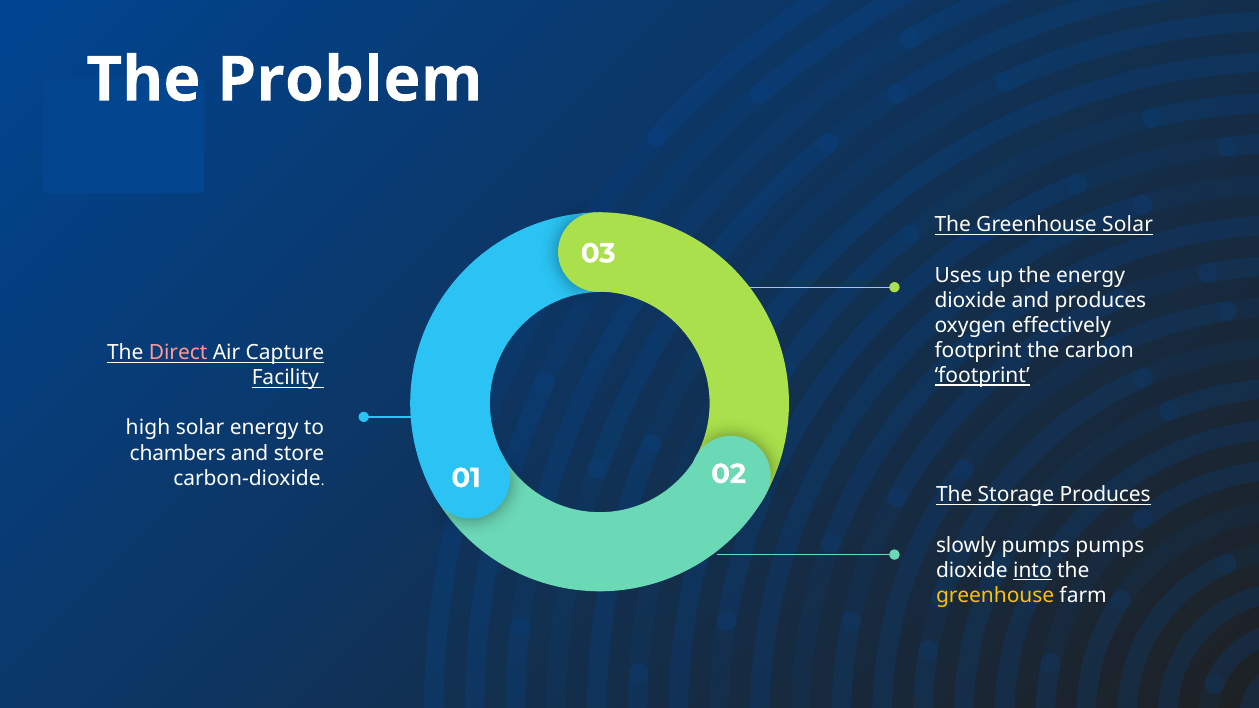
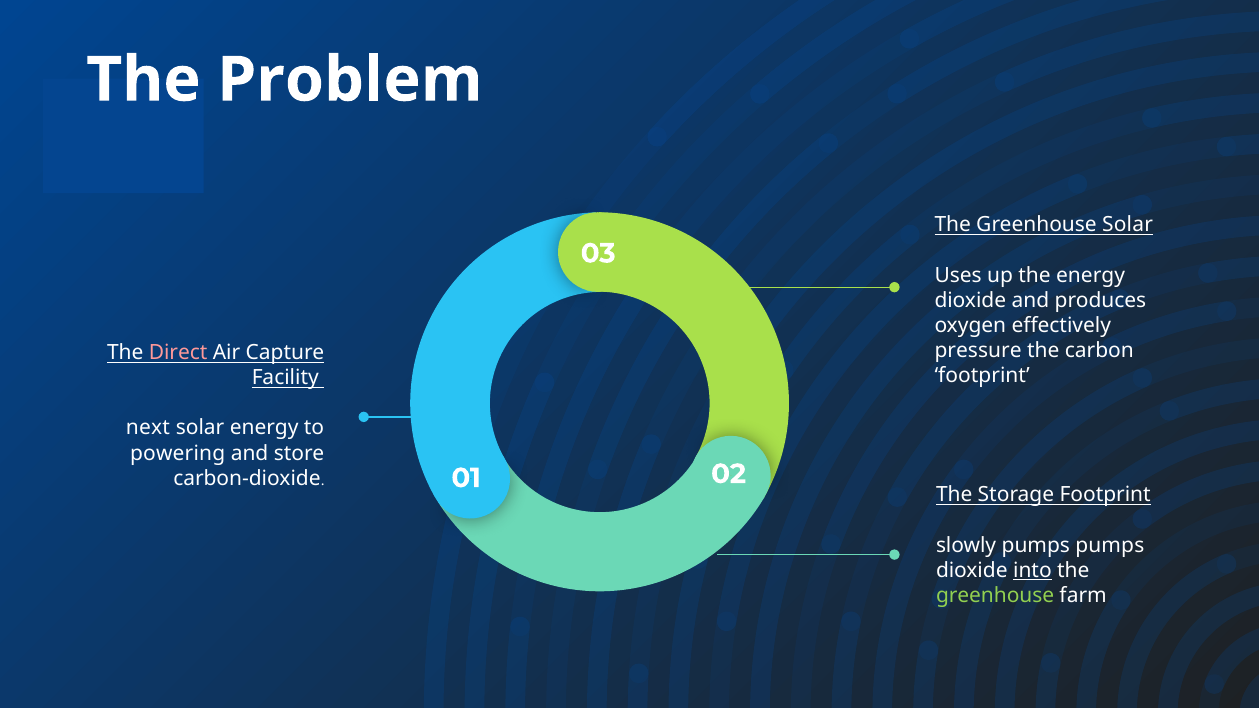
footprint at (978, 351): footprint -> pressure
footprint at (982, 376) underline: present -> none
high: high -> next
chambers: chambers -> powering
Storage Produces: Produces -> Footprint
greenhouse at (995, 596) colour: yellow -> light green
